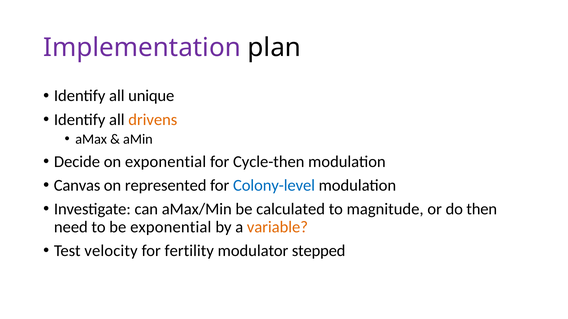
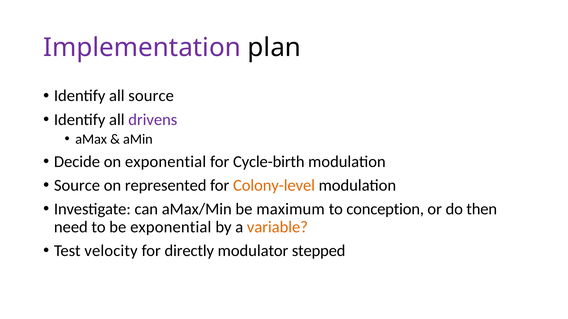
all unique: unique -> source
drivens colour: orange -> purple
Cycle-then: Cycle-then -> Cycle-birth
Canvas at (77, 186): Canvas -> Source
Colony-level colour: blue -> orange
calculated: calculated -> maximum
magnitude: magnitude -> conception
fertility: fertility -> directly
